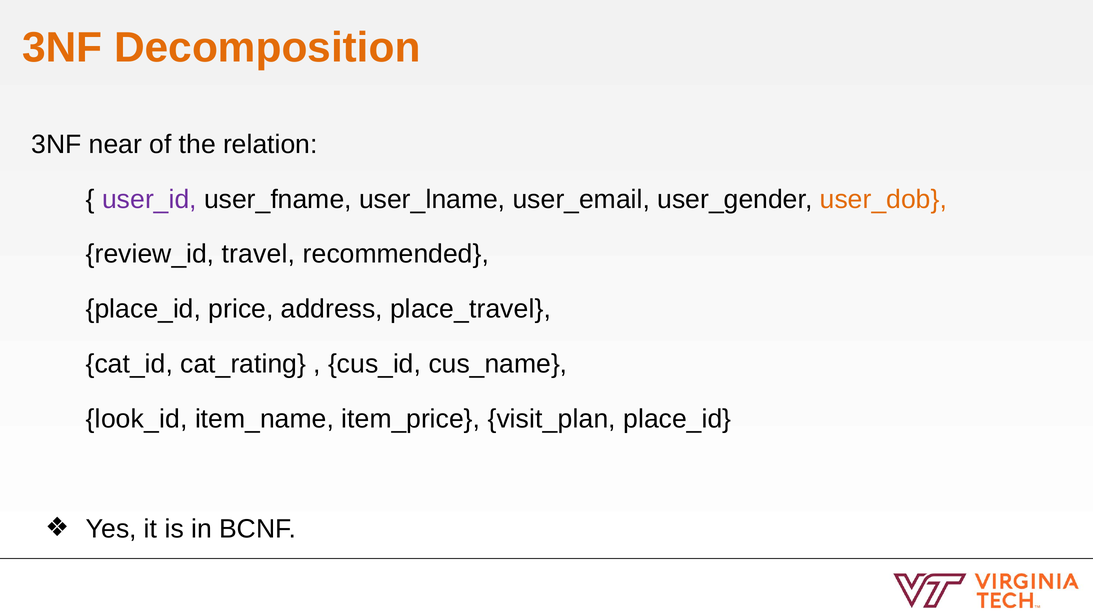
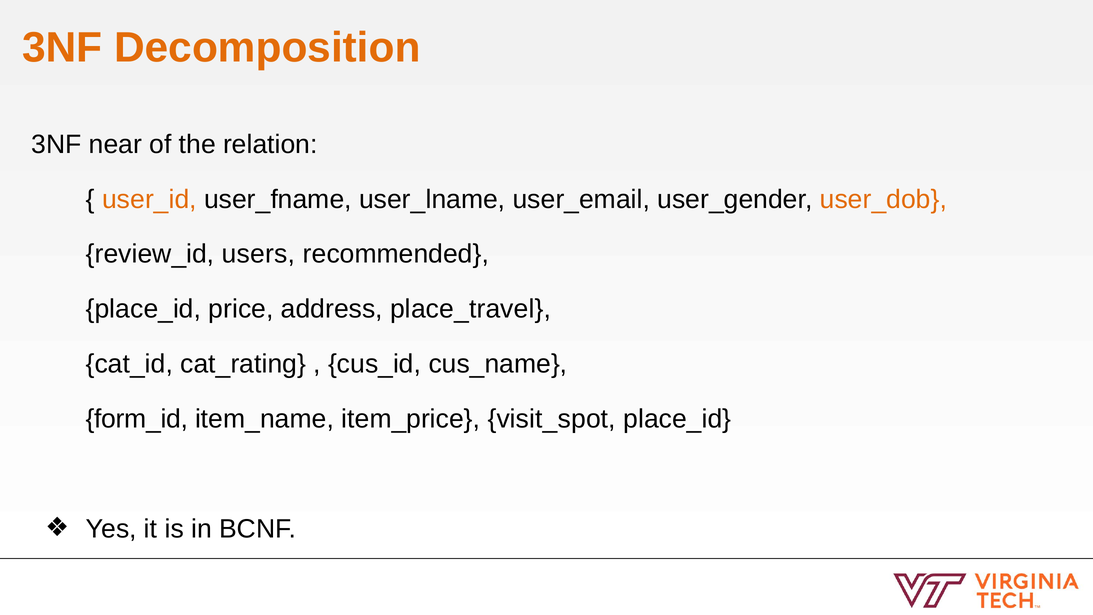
user_id colour: purple -> orange
travel: travel -> users
look_id: look_id -> form_id
visit_plan: visit_plan -> visit_spot
